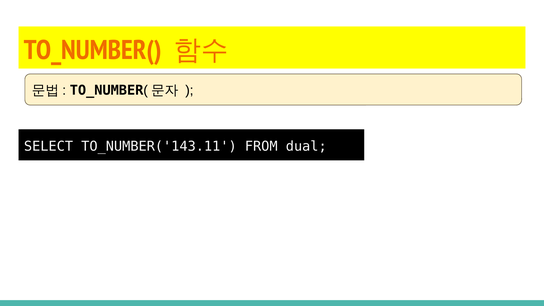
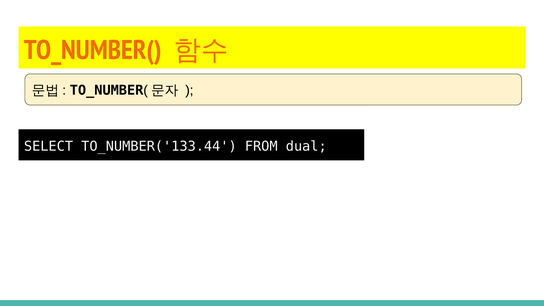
TO_NUMBER('143.11: TO_NUMBER('143.11 -> TO_NUMBER('133.44
